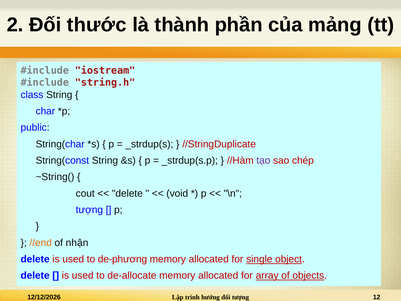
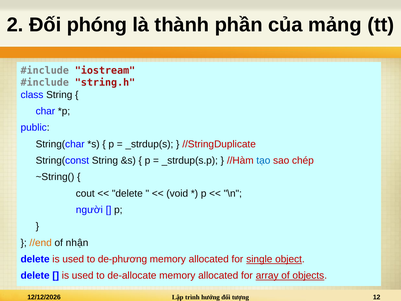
thước: thước -> phóng
tạo colour: purple -> blue
tượng at (89, 210): tượng -> người
